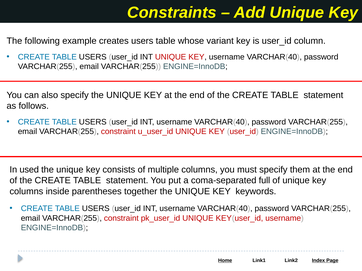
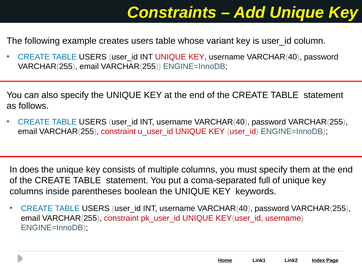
used: used -> does
together: together -> boolean
